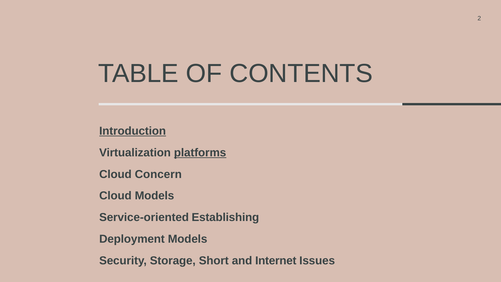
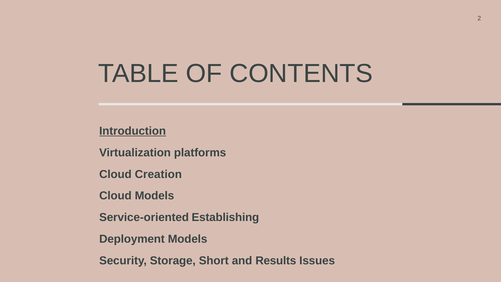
platforms underline: present -> none
Concern: Concern -> Creation
Internet: Internet -> Results
